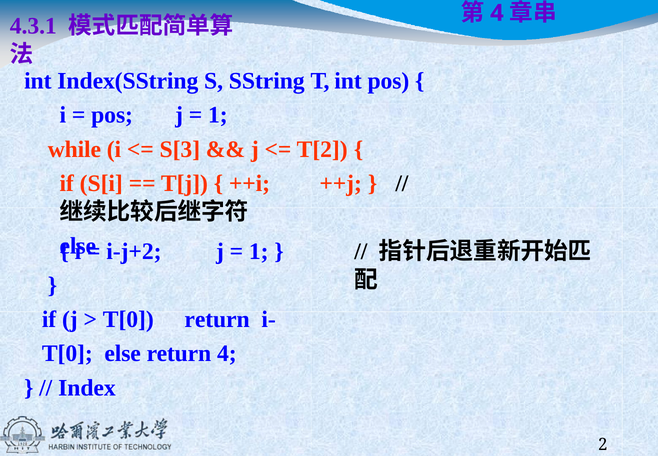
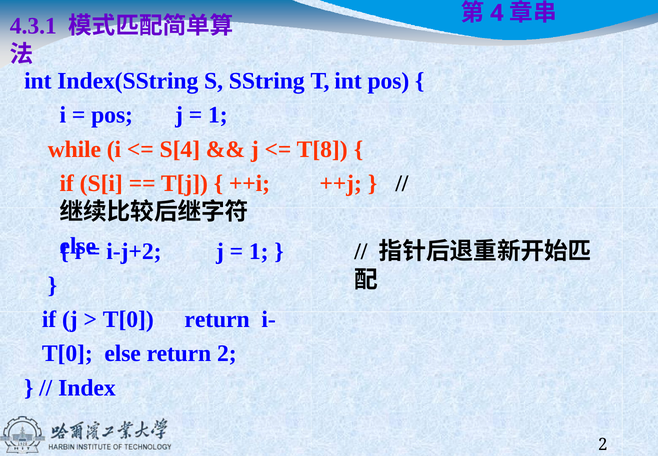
S[3: S[3 -> S[4
T[2: T[2 -> T[8
return 4: 4 -> 2
